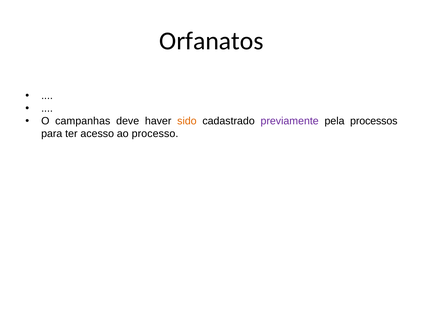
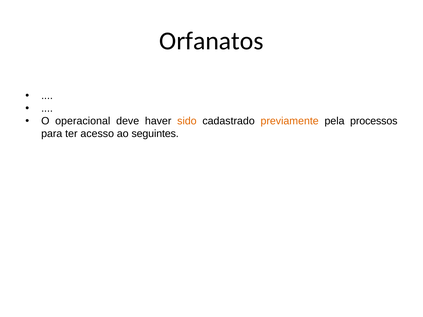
campanhas: campanhas -> operacional
previamente colour: purple -> orange
processo: processo -> seguintes
